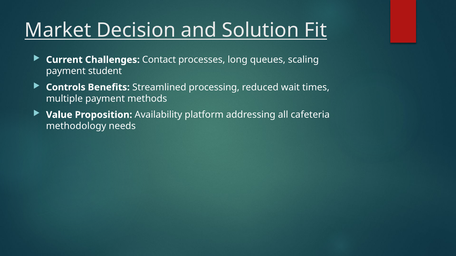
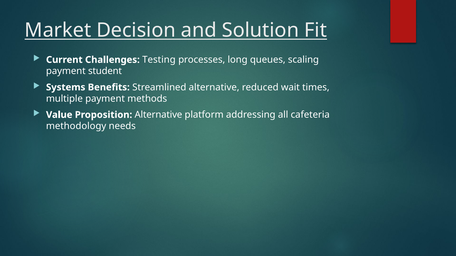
Contact: Contact -> Testing
Controls: Controls -> Systems
Streamlined processing: processing -> alternative
Proposition Availability: Availability -> Alternative
